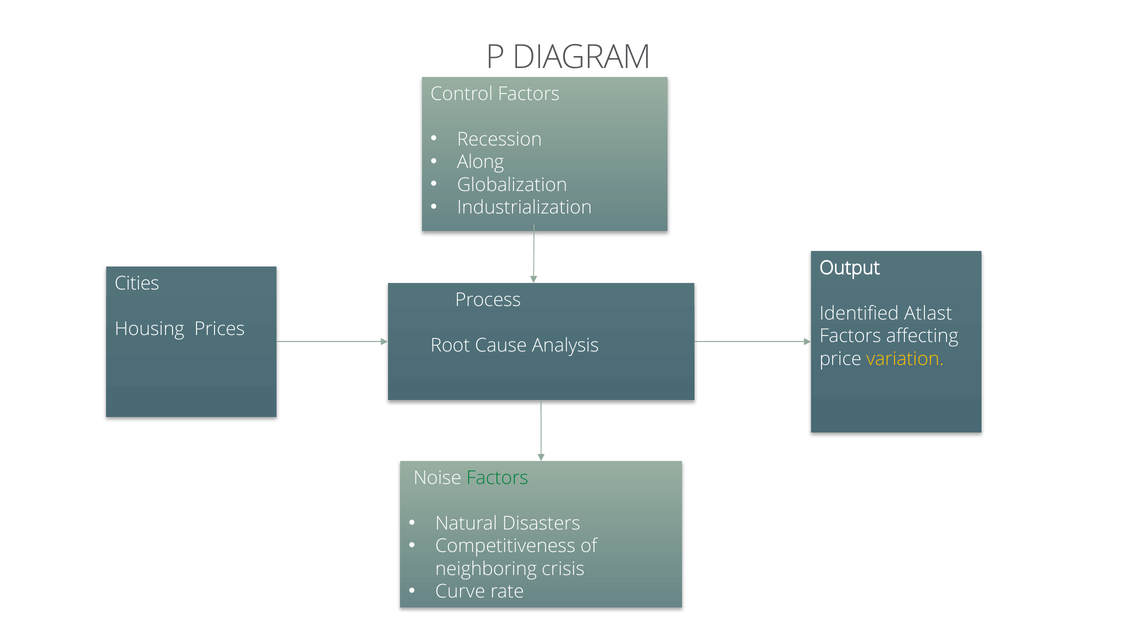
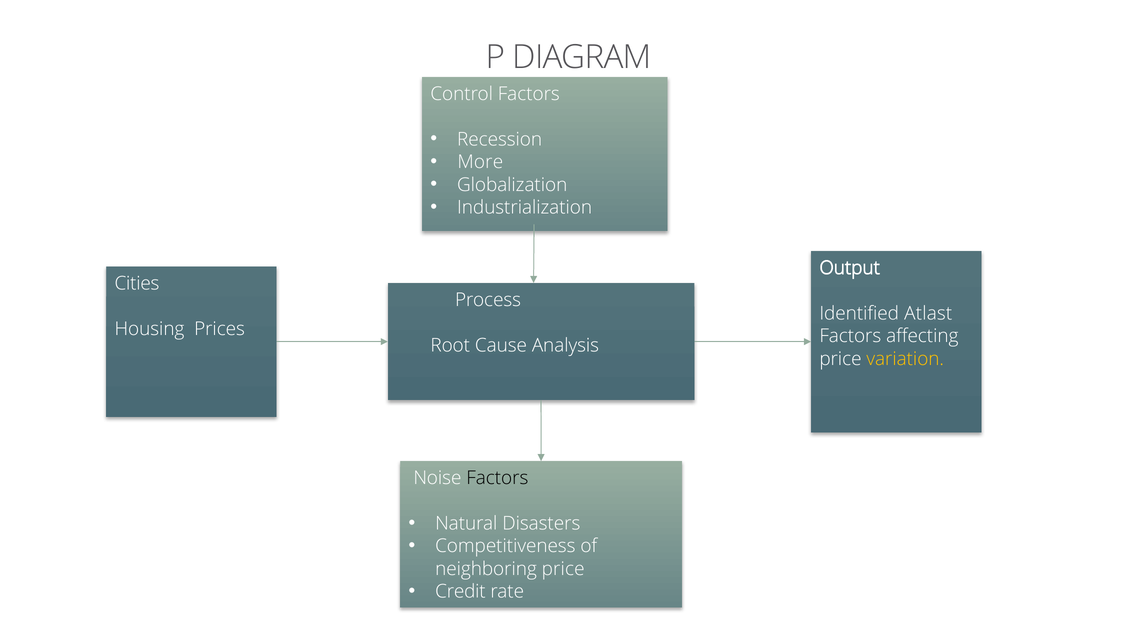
Along: Along -> More
Factors at (497, 478) colour: green -> black
neighboring crisis: crisis -> price
Curve: Curve -> Credit
